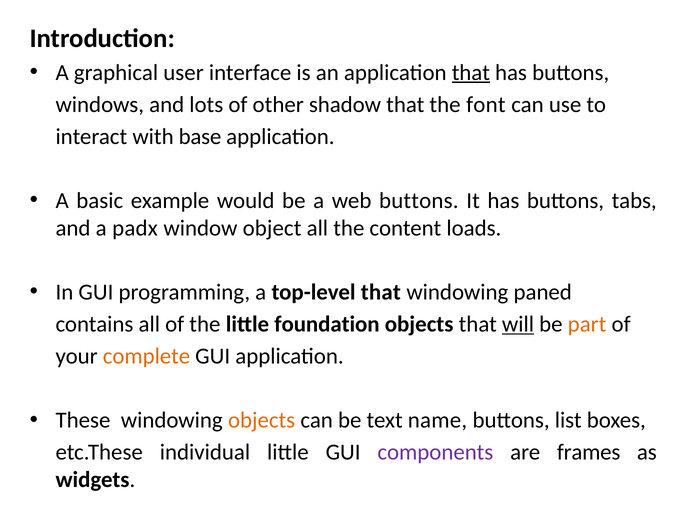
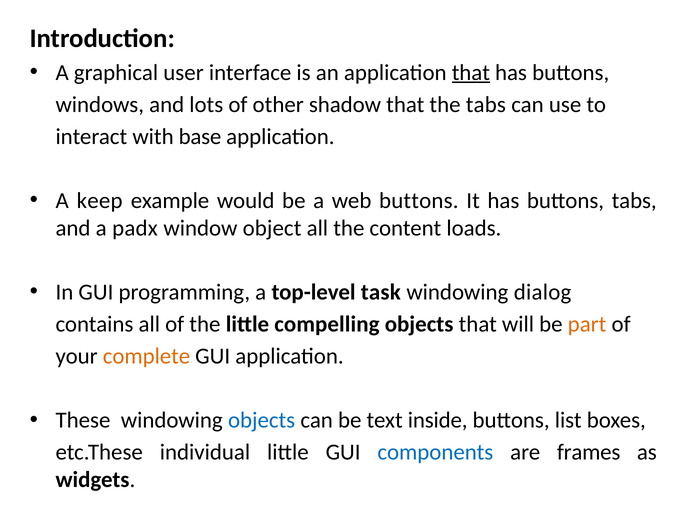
the font: font -> tabs
basic: basic -> keep
top-level that: that -> task
paned: paned -> dialog
foundation: foundation -> compelling
will underline: present -> none
objects at (262, 421) colour: orange -> blue
name: name -> inside
components colour: purple -> blue
